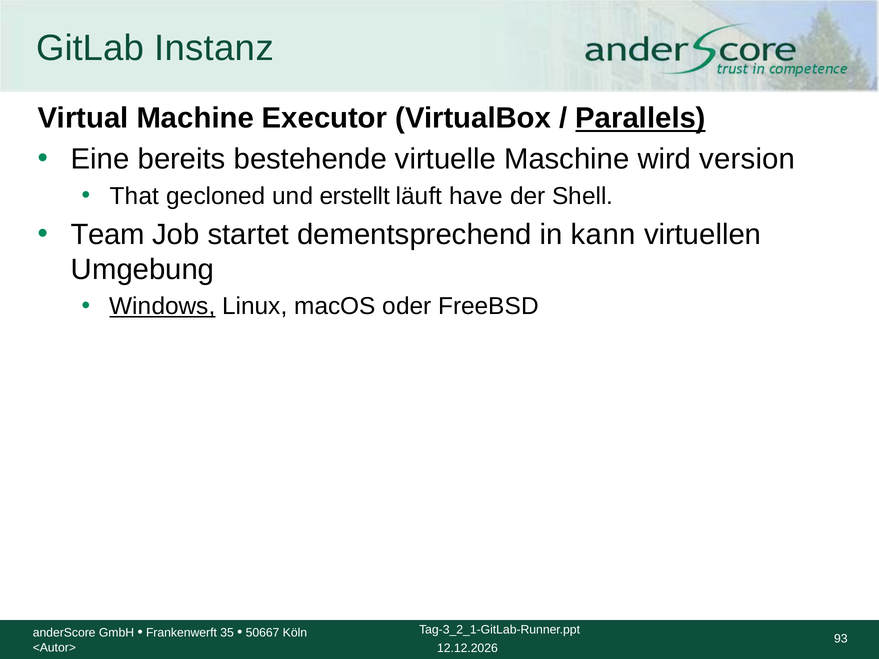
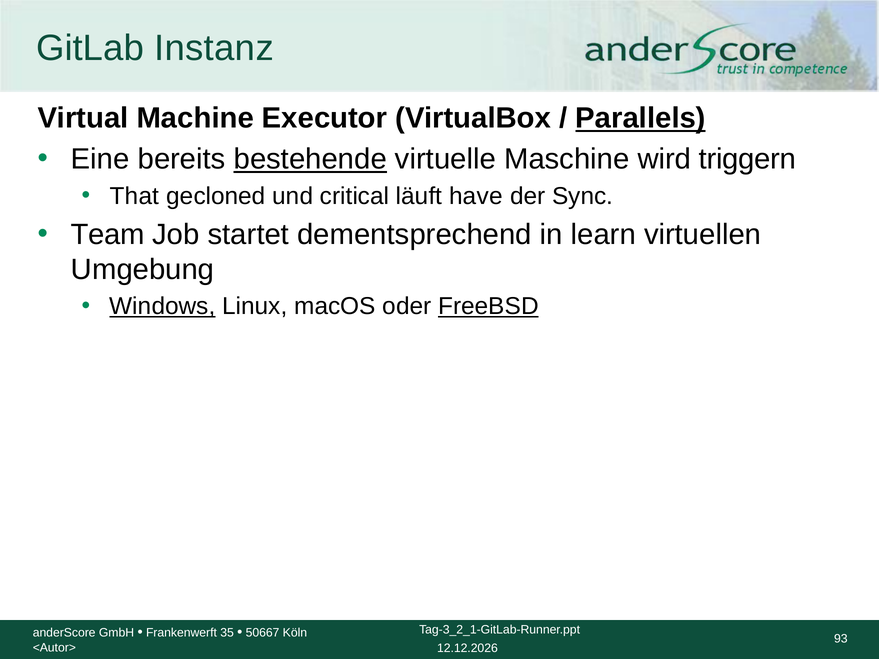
bestehende underline: none -> present
version: version -> triggern
erstellt: erstellt -> critical
Shell: Shell -> Sync
kann: kann -> learn
FreeBSD underline: none -> present
